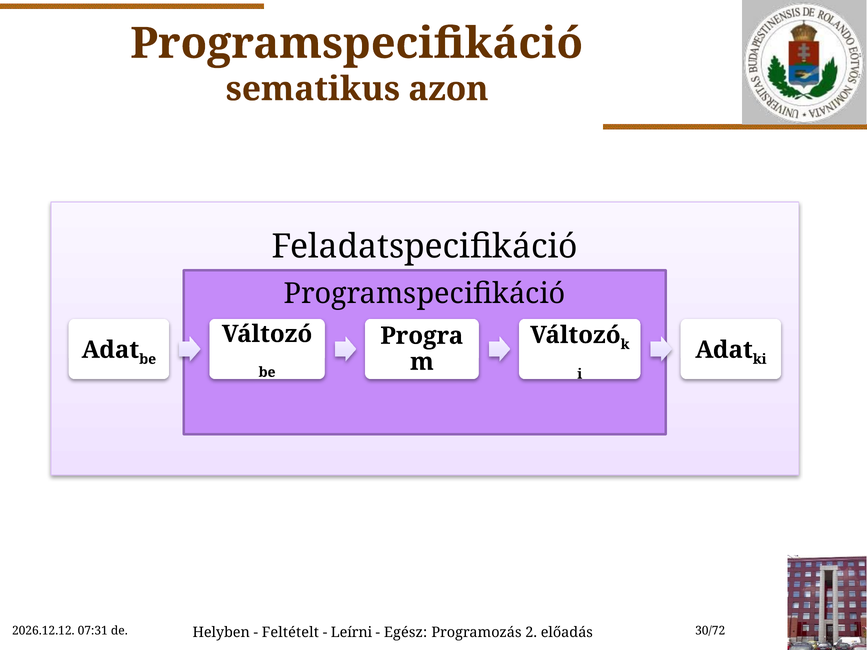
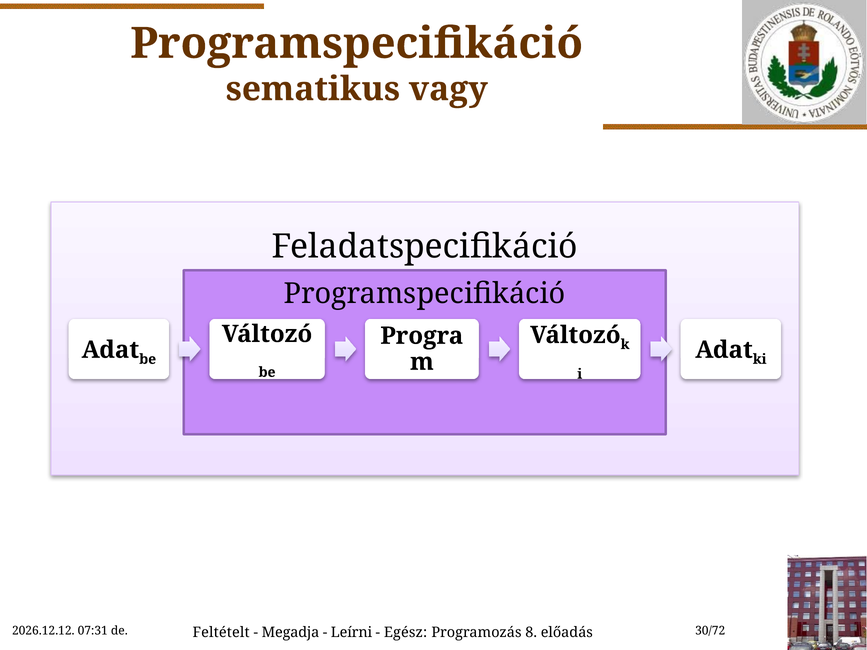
azon: azon -> vagy
Helyben: Helyben -> Feltételt
Feltételt: Feltételt -> Megadja
2: 2 -> 8
